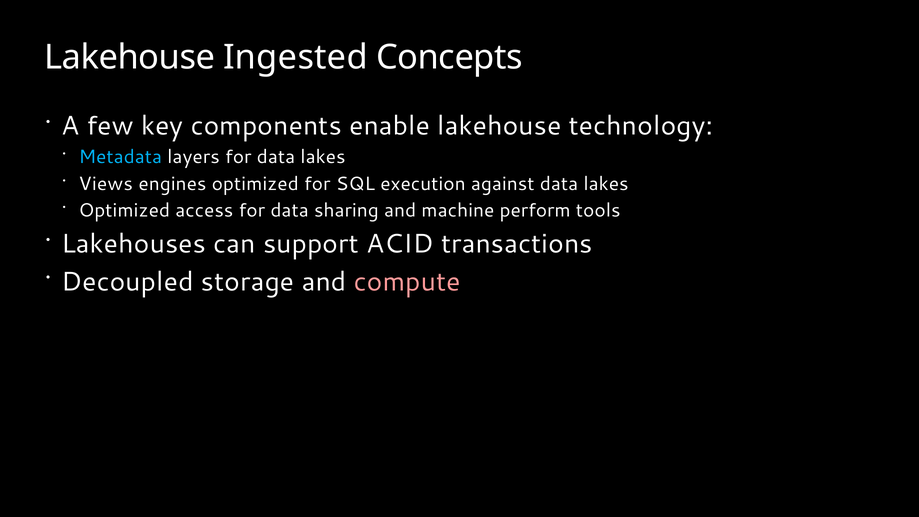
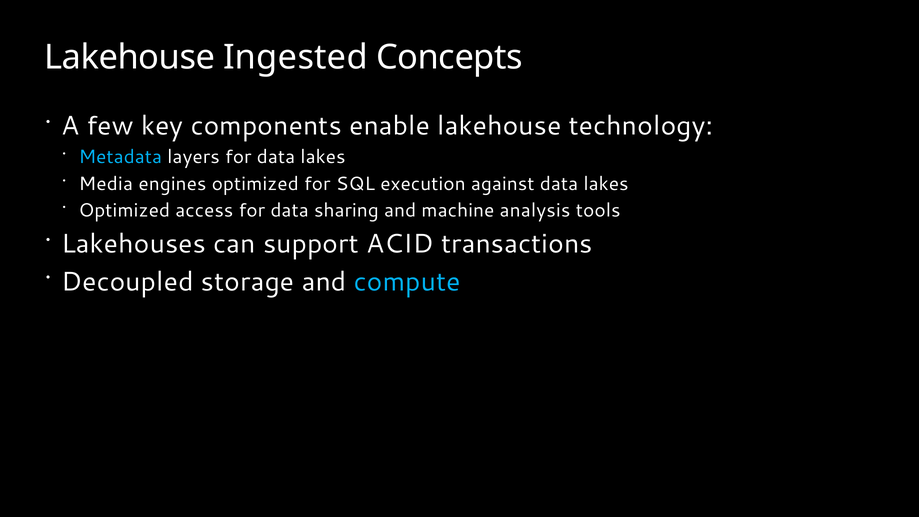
Views: Views -> Media
perform: perform -> analysis
compute colour: pink -> light blue
